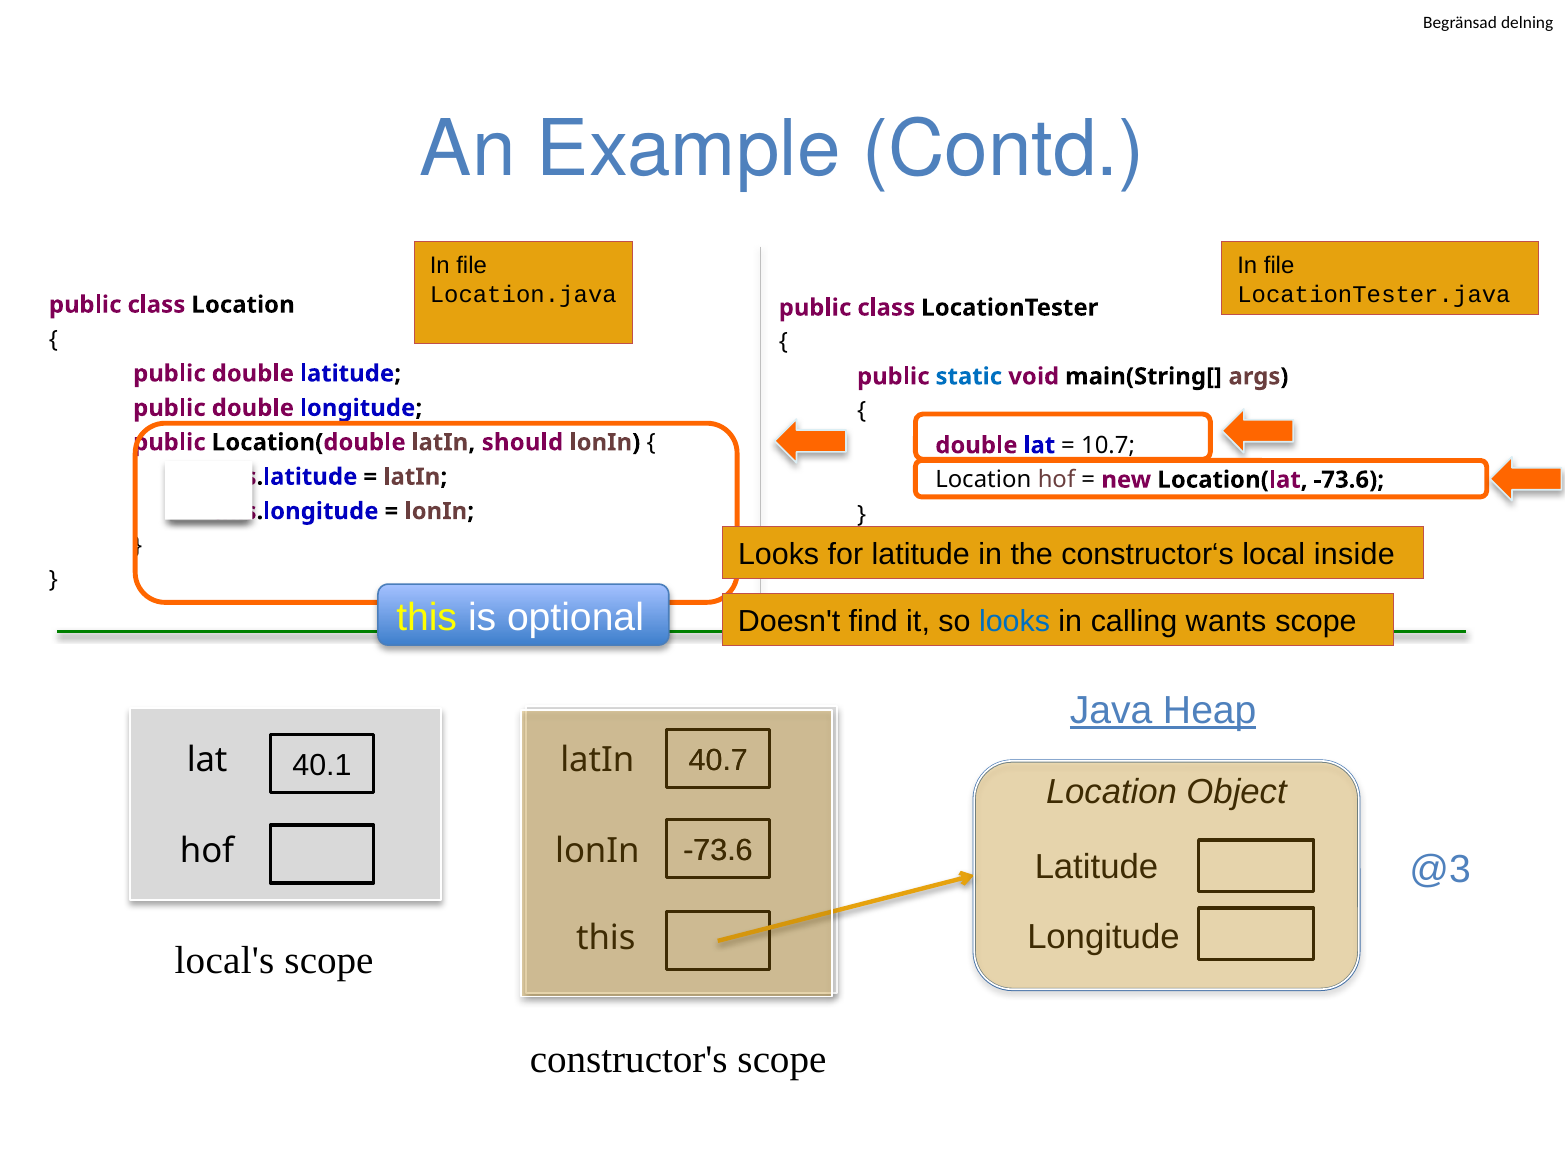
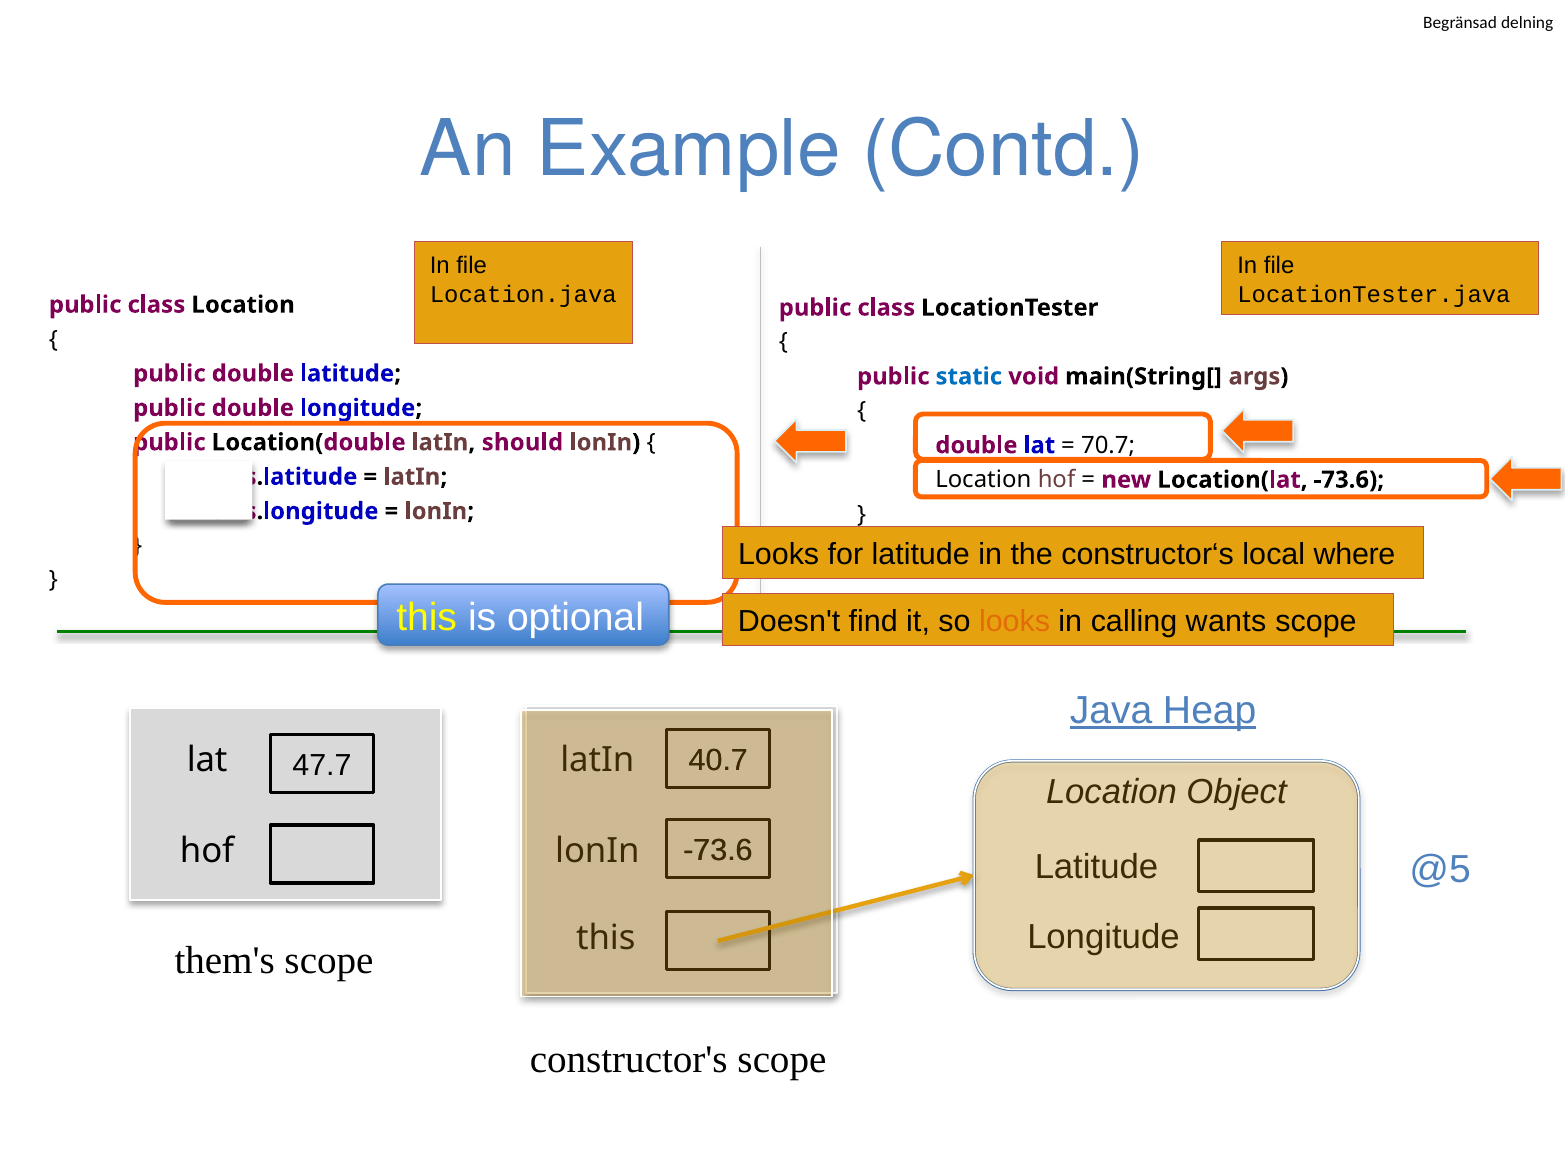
10.7: 10.7 -> 70.7
inside: inside -> where
looks at (1015, 622) colour: blue -> orange
40.1: 40.1 -> 47.7
@3: @3 -> @5
local's: local's -> them's
